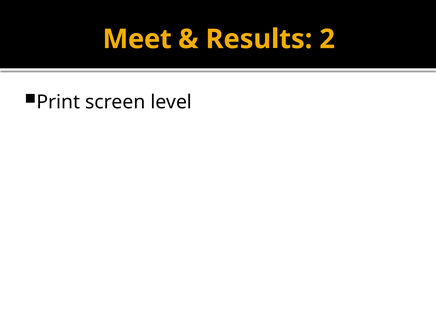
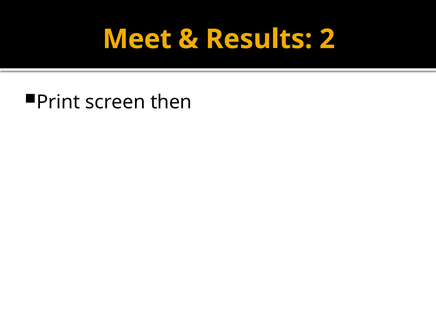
level: level -> then
